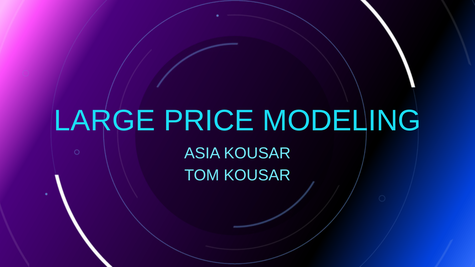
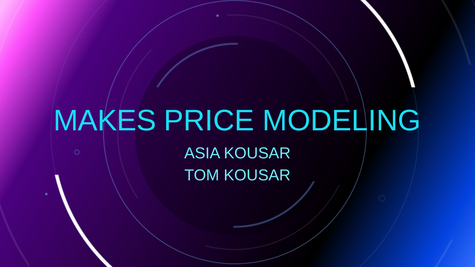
LARGE: LARGE -> MAKES
